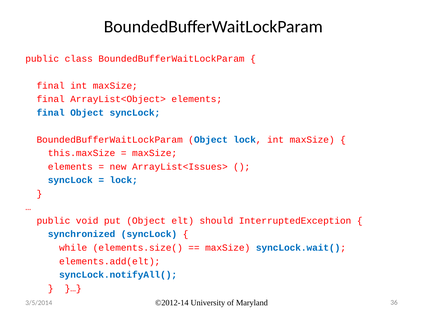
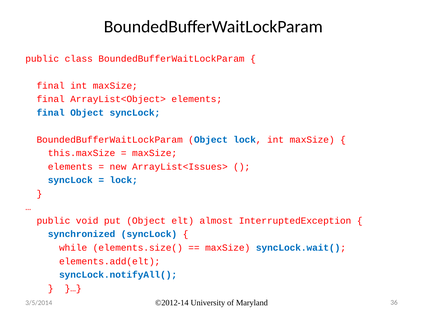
should: should -> almost
